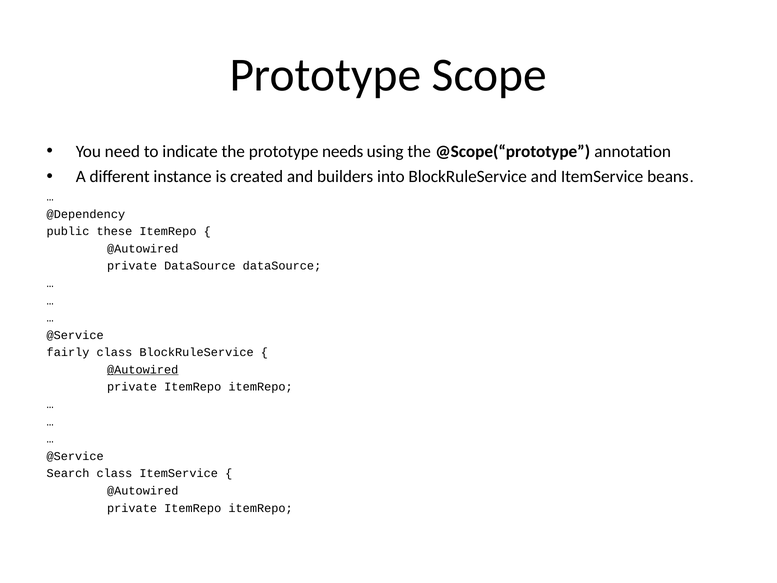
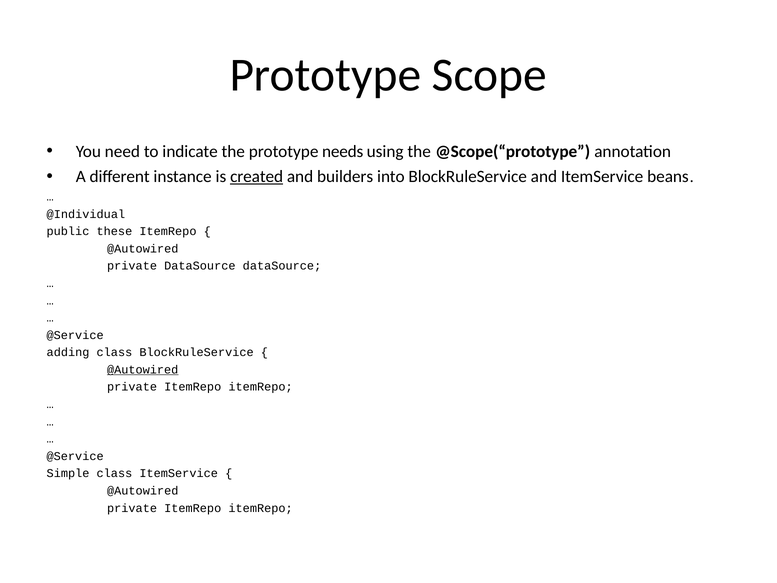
created underline: none -> present
@Dependency: @Dependency -> @Individual
fairly: fairly -> adding
Search: Search -> Simple
